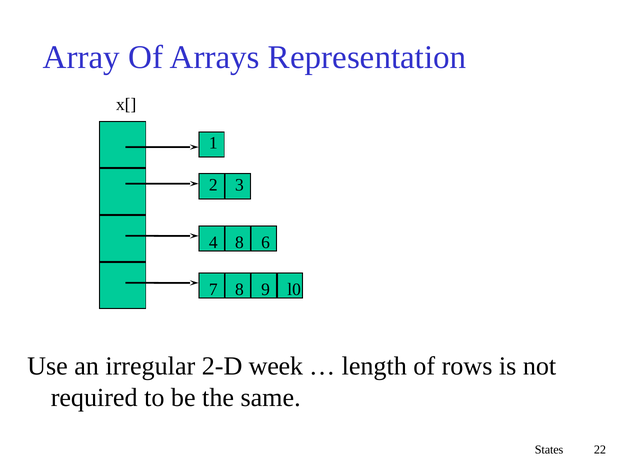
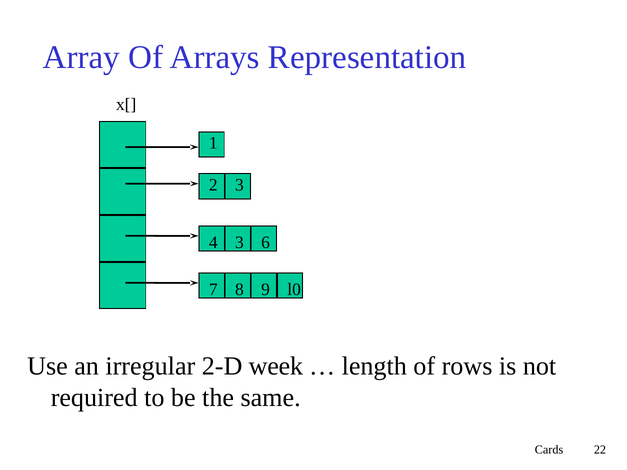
4 8: 8 -> 3
States: States -> Cards
